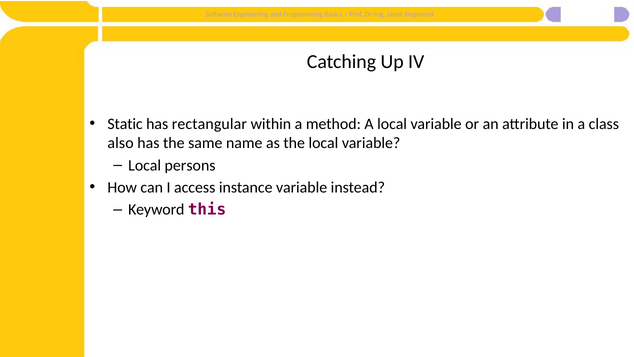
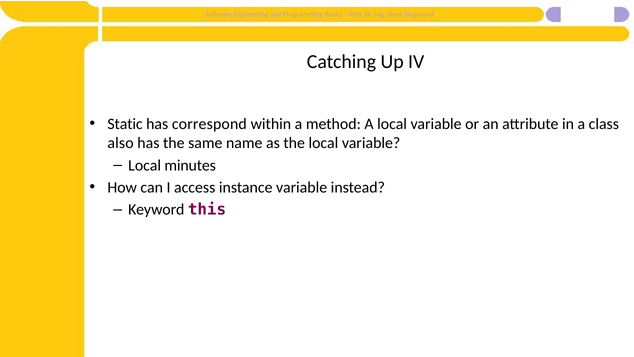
rectangular: rectangular -> correspond
persons: persons -> minutes
